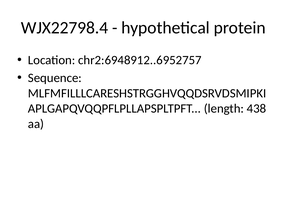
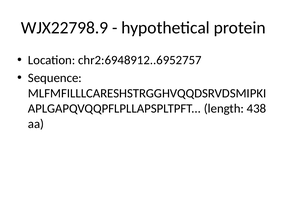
WJX22798.4: WJX22798.4 -> WJX22798.9
